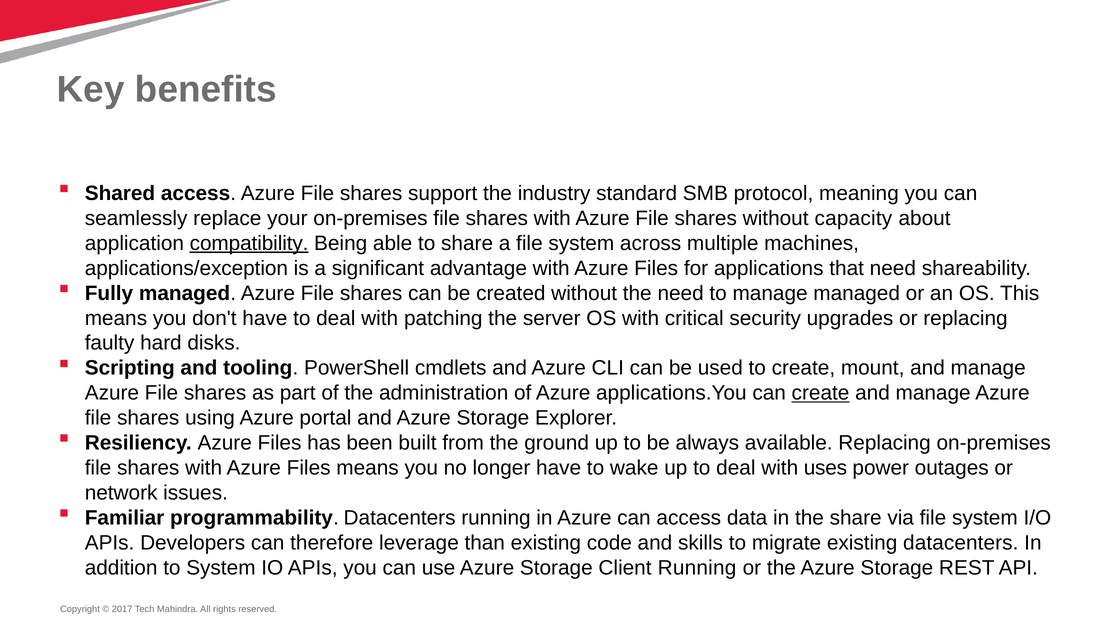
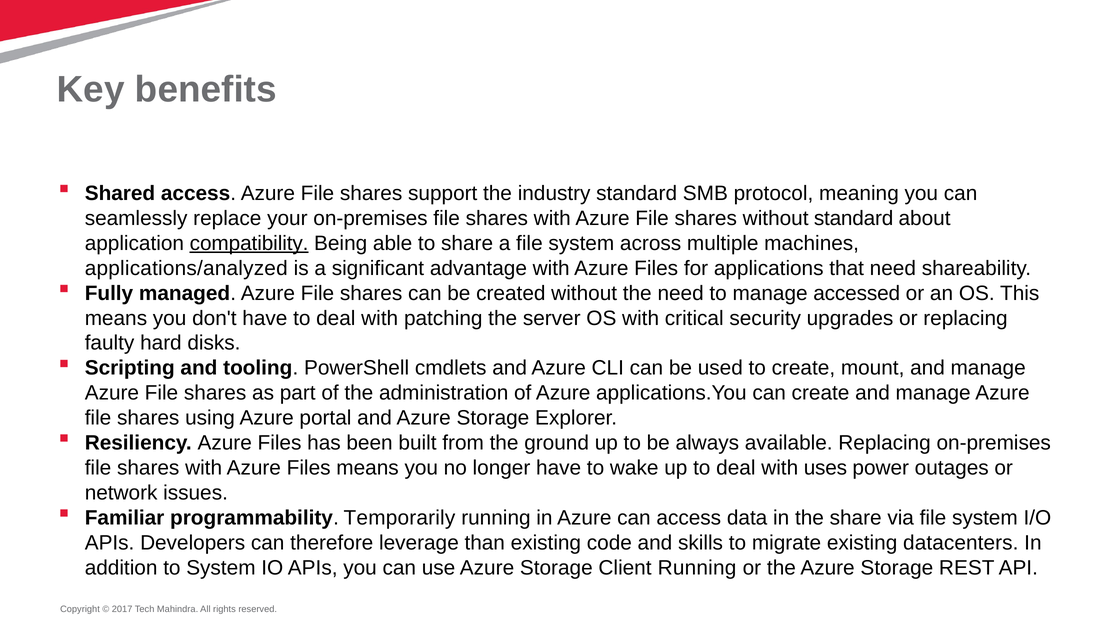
without capacity: capacity -> standard
applications/exception: applications/exception -> applications/analyzed
manage managed: managed -> accessed
create at (821, 393) underline: present -> none
programmability Datacenters: Datacenters -> Temporarily
